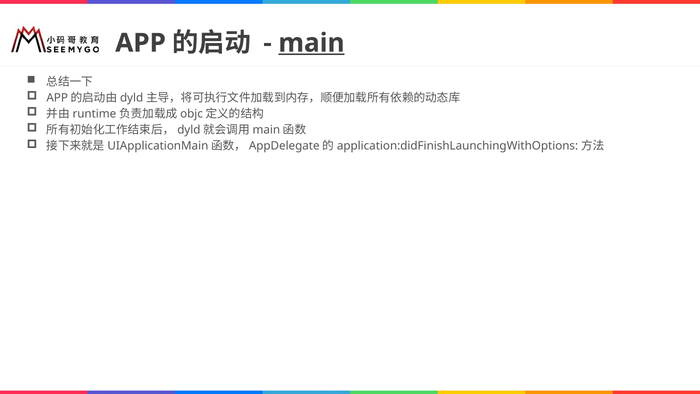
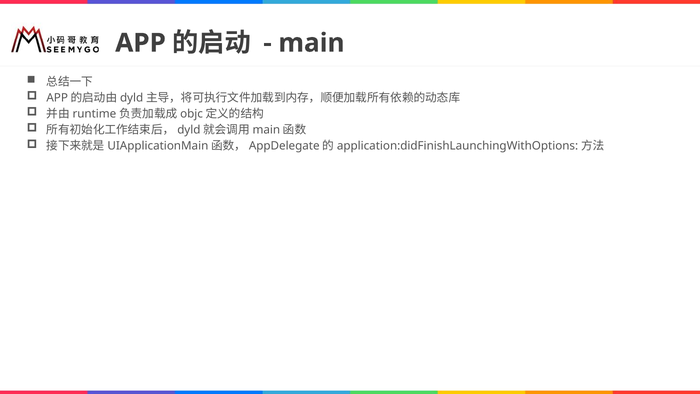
main underline: present -> none
